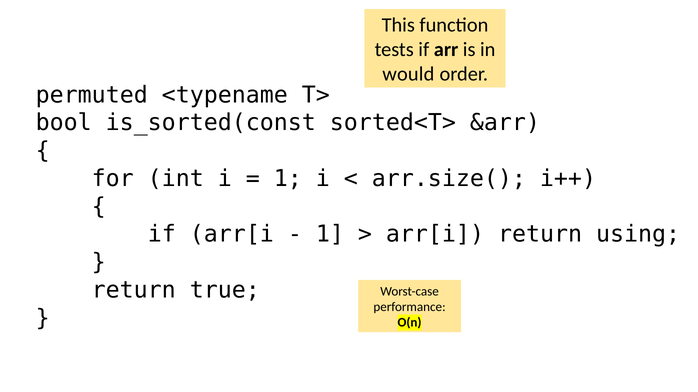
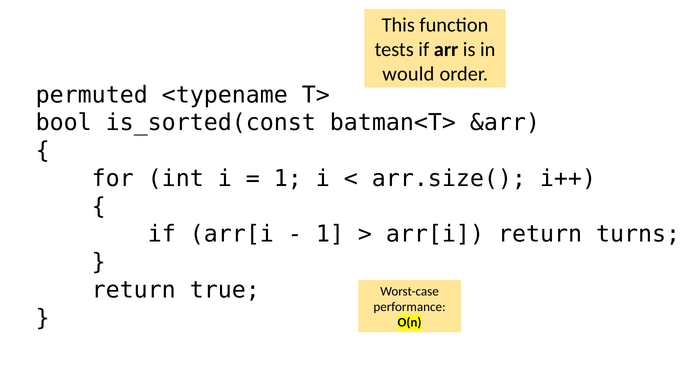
sorted<T>: sorted<T> -> batman<T>
using: using -> turns
